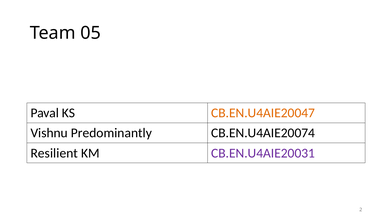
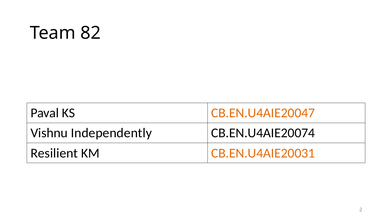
05: 05 -> 82
Predominantly: Predominantly -> Independently
CB.EN.U4AIE20031 colour: purple -> orange
